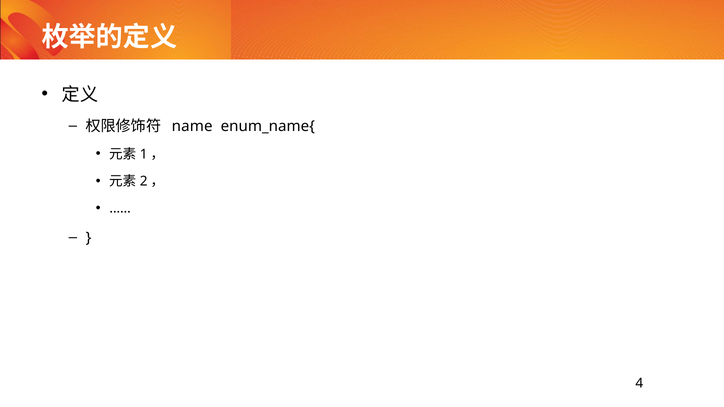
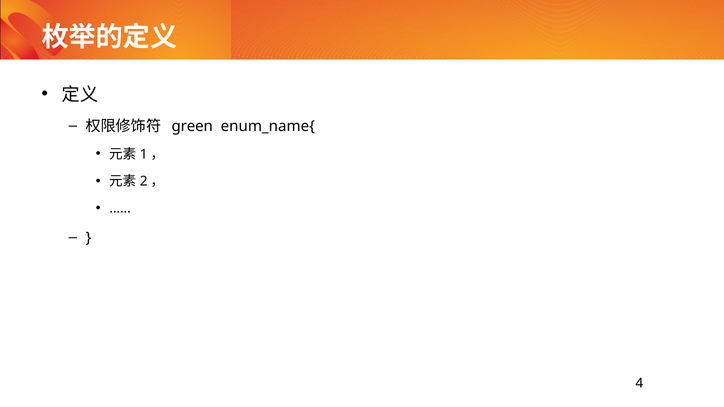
name: name -> green
